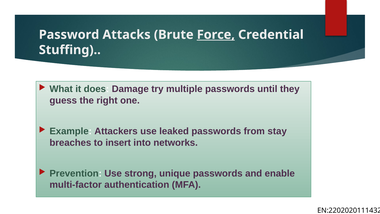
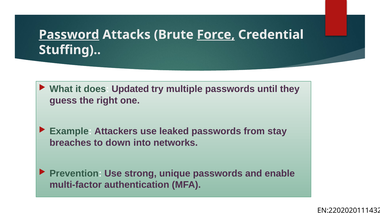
Password underline: none -> present
Damage: Damage -> Updated
insert: insert -> down
